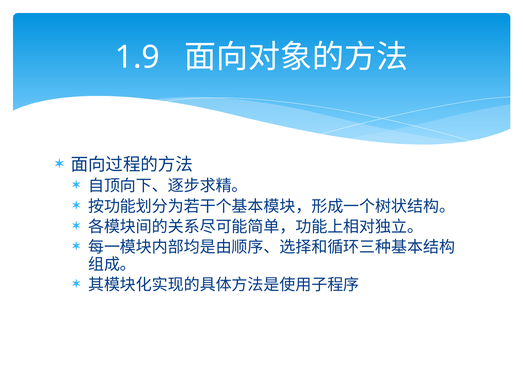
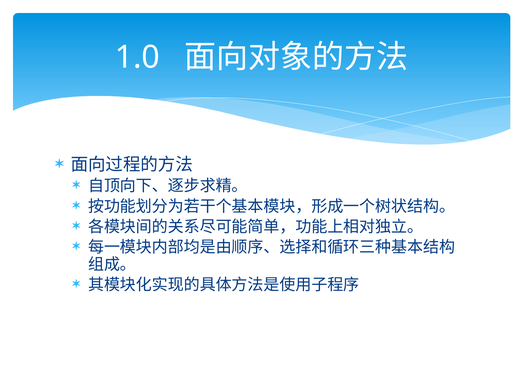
1.9: 1.9 -> 1.0
